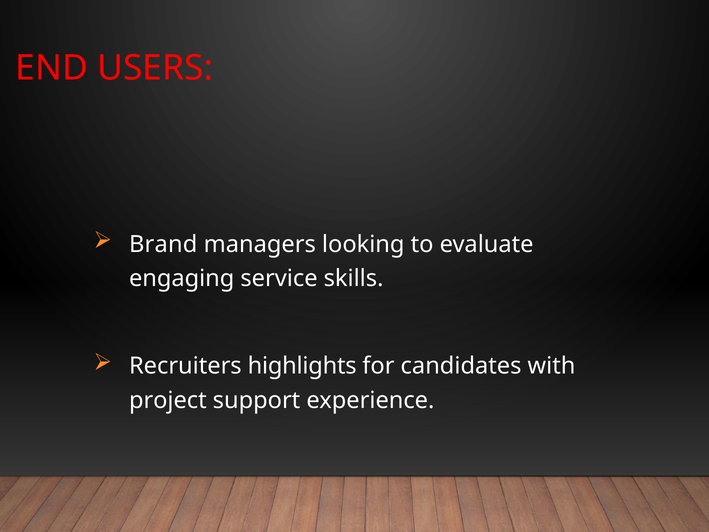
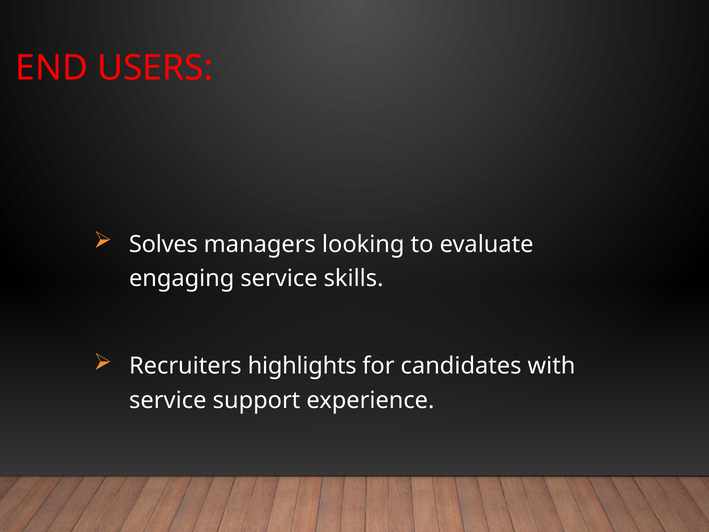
Brand: Brand -> Solves
project at (168, 400): project -> service
